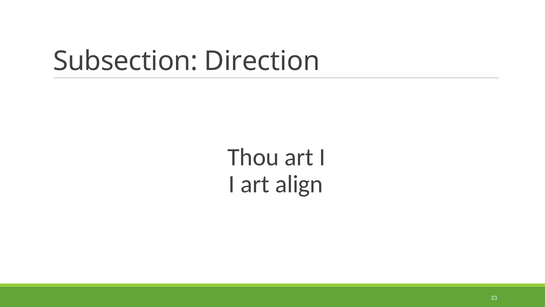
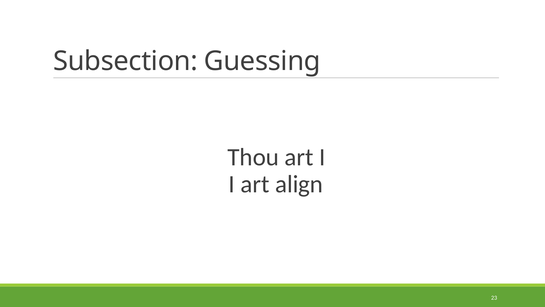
Direction: Direction -> Guessing
